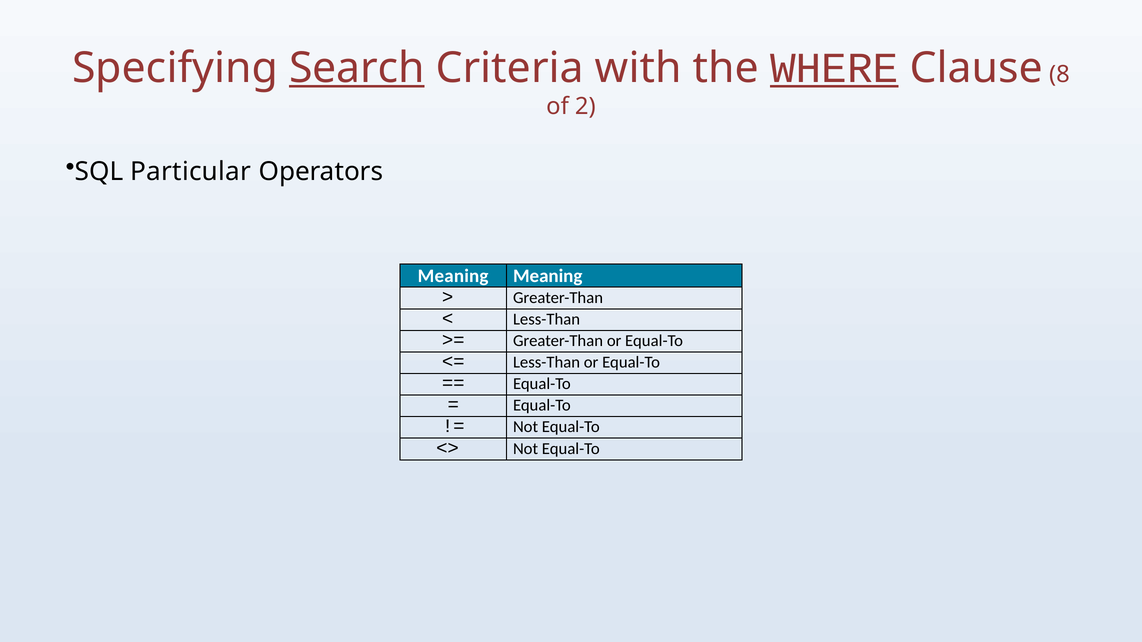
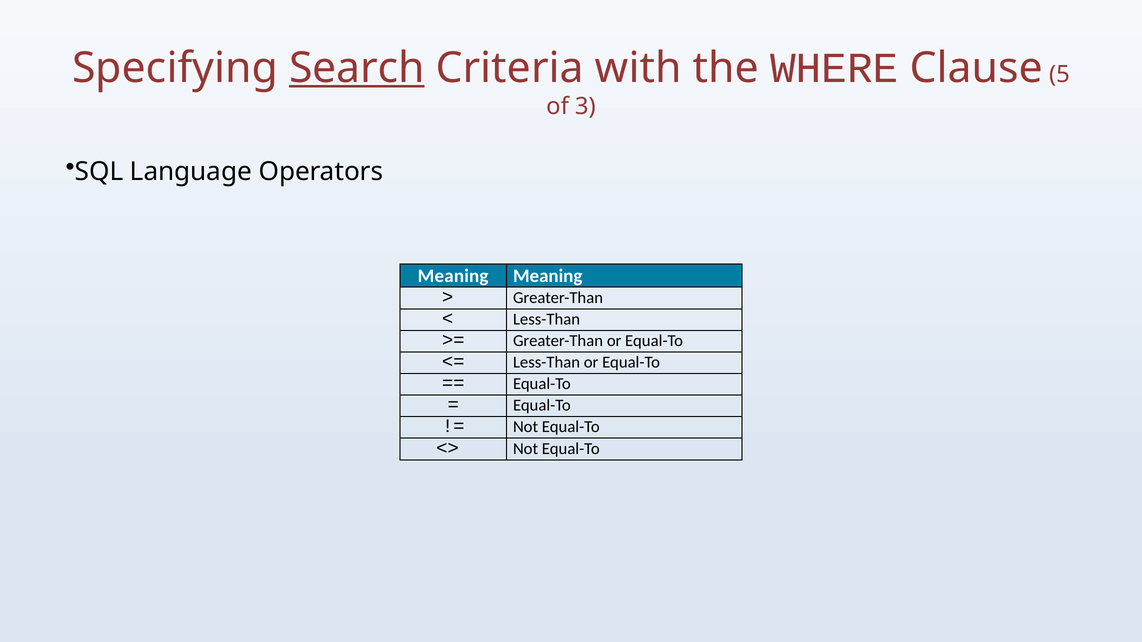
WHERE underline: present -> none
8: 8 -> 5
2: 2 -> 3
Particular: Particular -> Language
